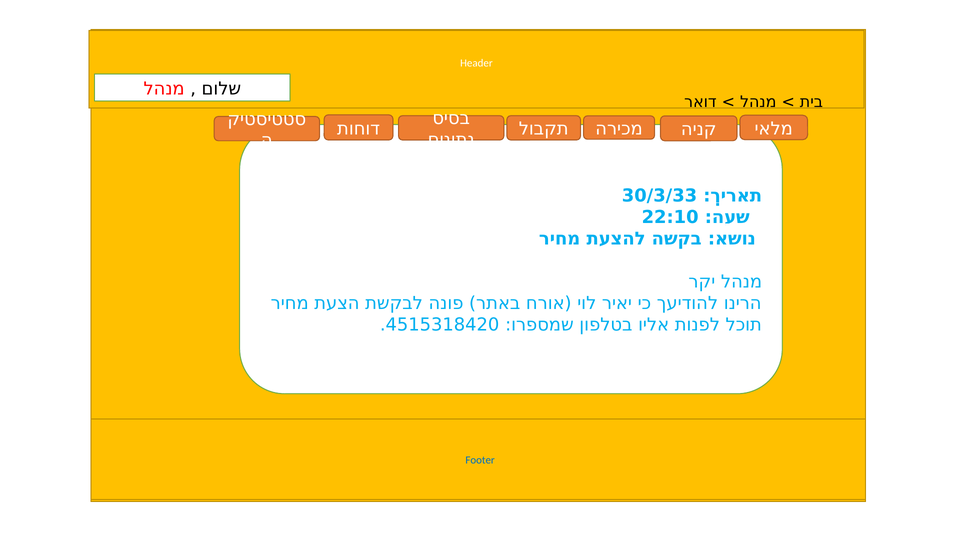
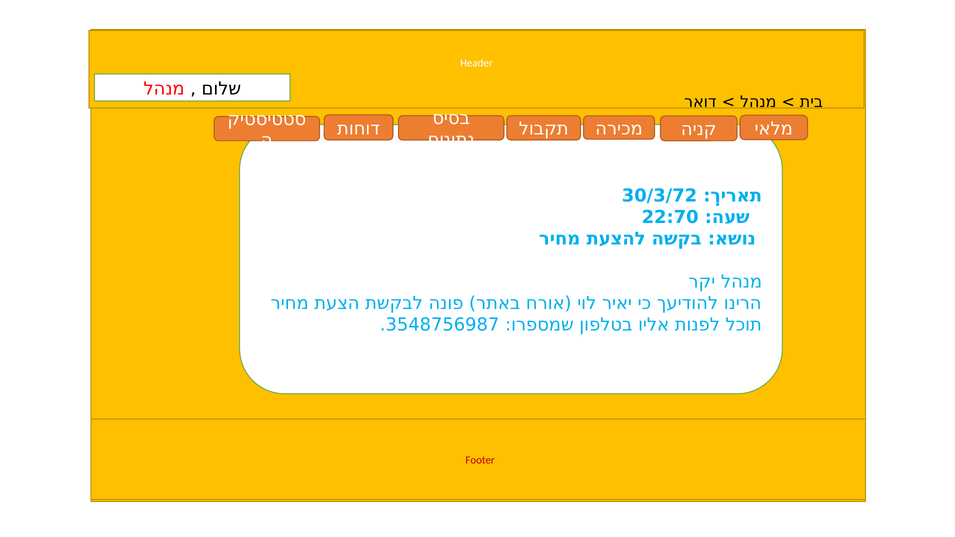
30/3/33: 30/3/33 -> 30/3/72
22:10: 22:10 -> 22:70
4515318420: 4515318420 -> 3548756987
Footer colour: blue -> red
